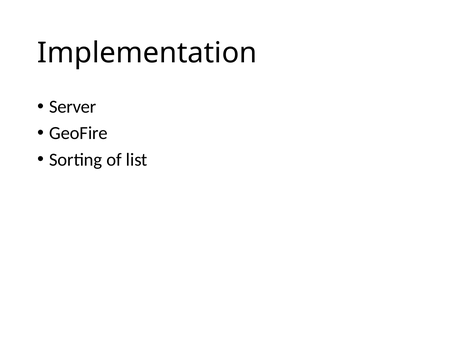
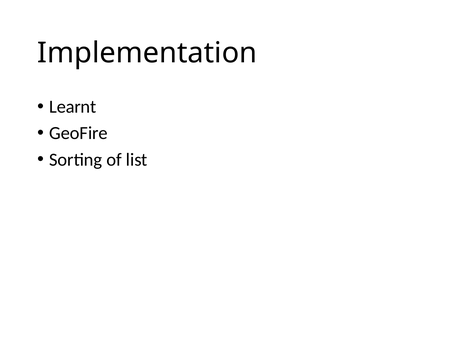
Server: Server -> Learnt
